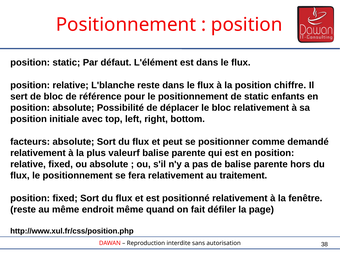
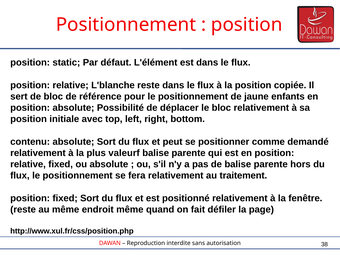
chiffre: chiffre -> copiée
de static: static -> jaune
facteurs: facteurs -> contenu
